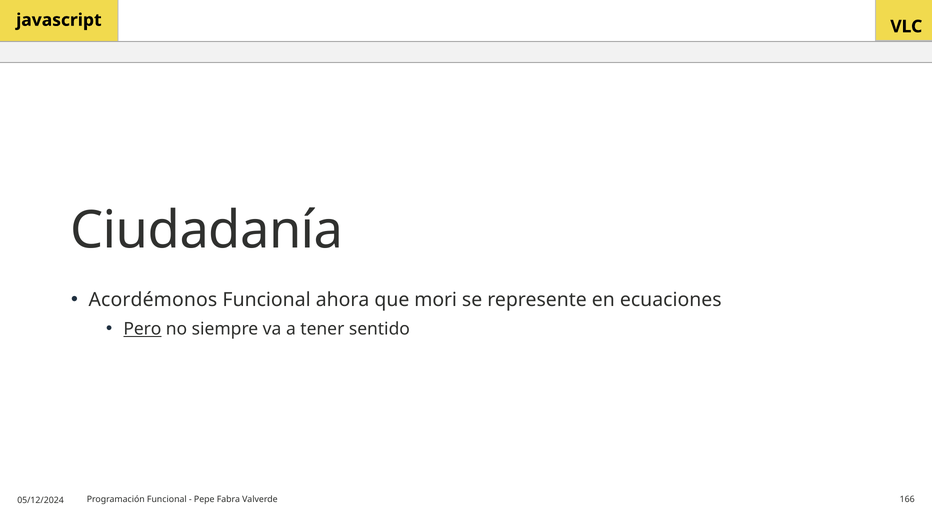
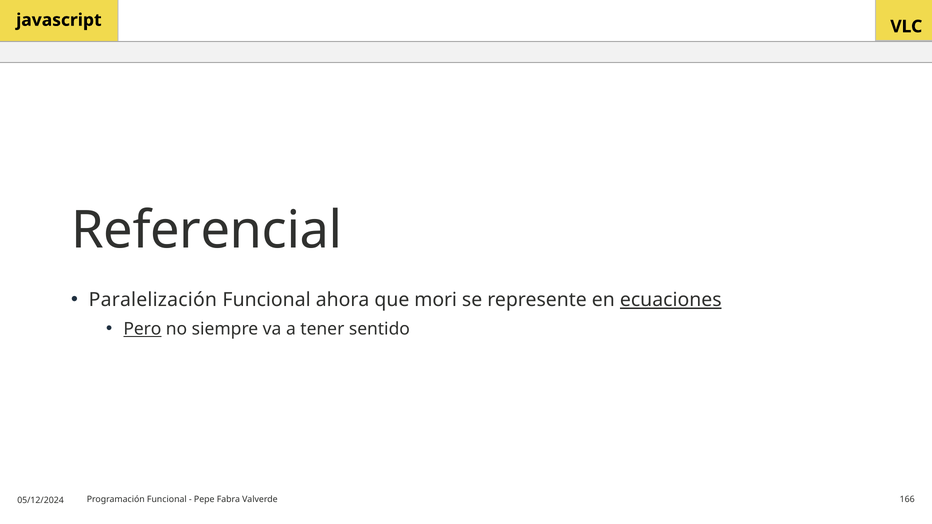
Ciudadanía: Ciudadanía -> Referencial
Acordémonos: Acordémonos -> Paralelización
ecuaciones underline: none -> present
